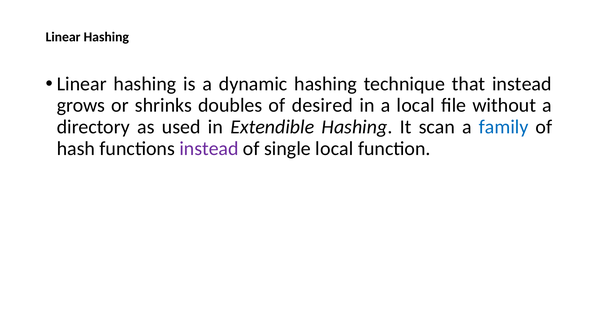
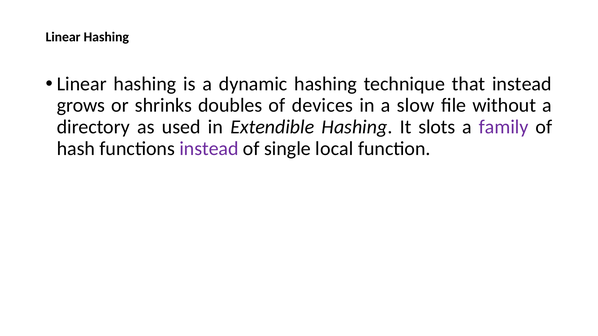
desired: desired -> devices
a local: local -> slow
scan: scan -> slots
family colour: blue -> purple
